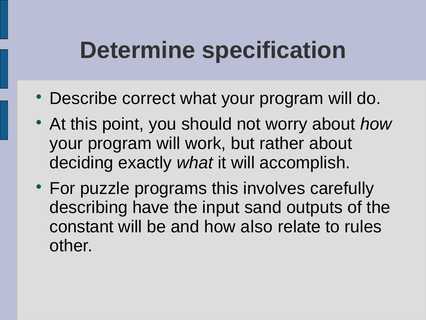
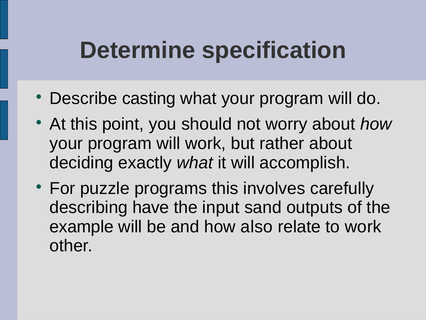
correct: correct -> casting
constant: constant -> example
to rules: rules -> work
